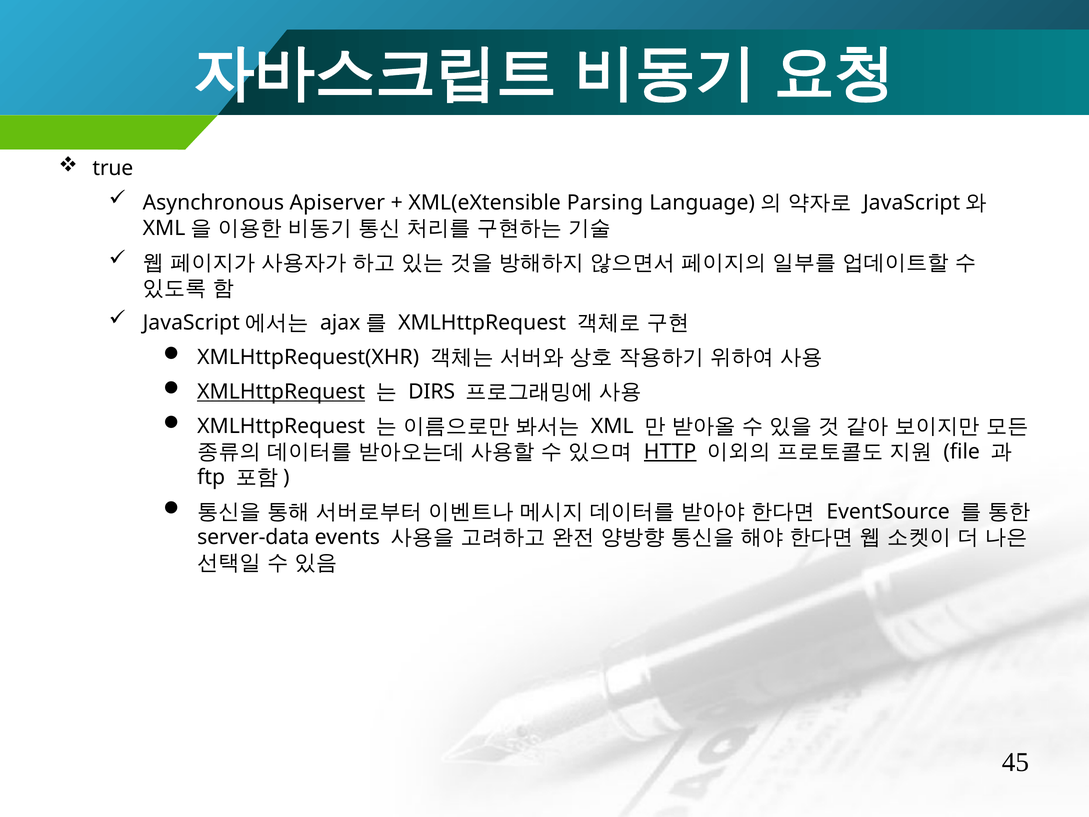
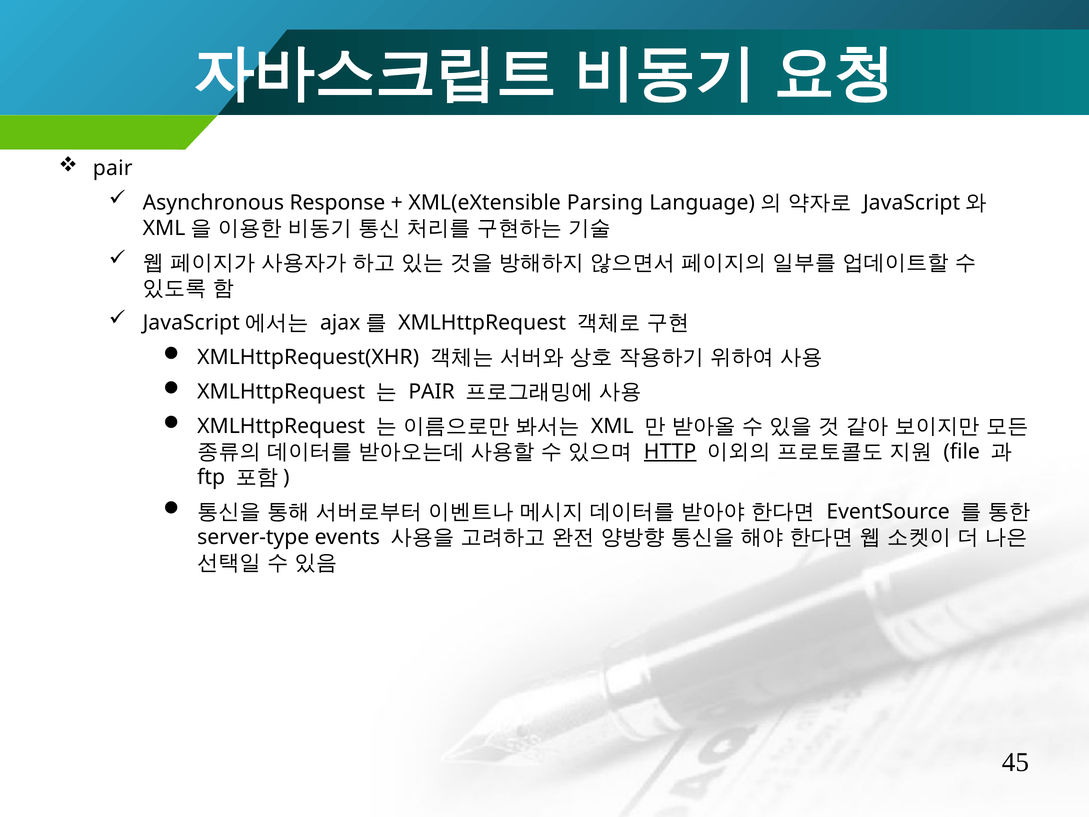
true at (113, 168): true -> pair
Apiserver: Apiserver -> Response
XMLHttpRequest at (281, 392) underline: present -> none
DIRS at (432, 392): DIRS -> PAIR
server-data: server-data -> server-type
